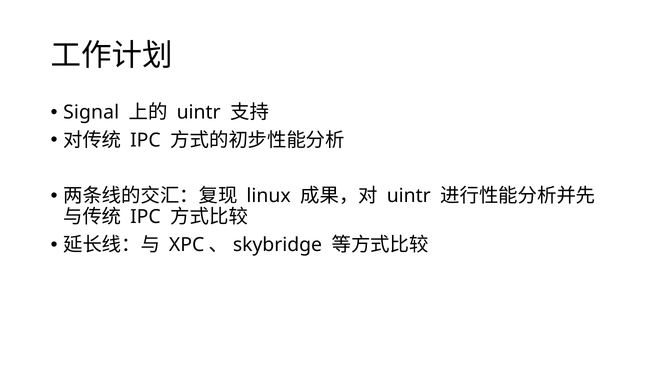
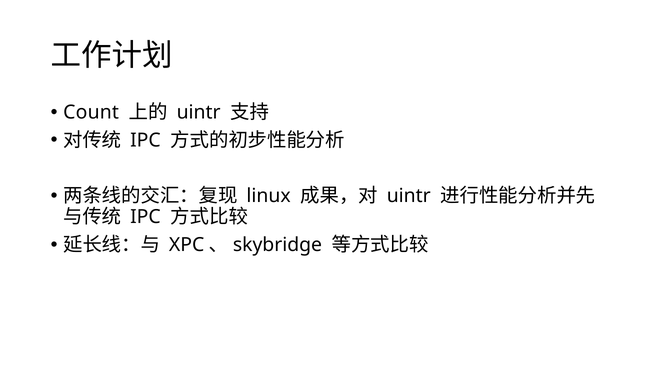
Signal: Signal -> Count
